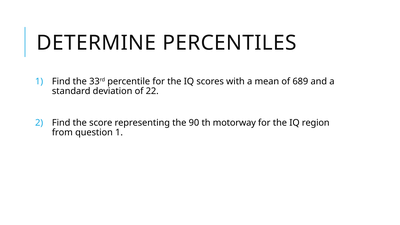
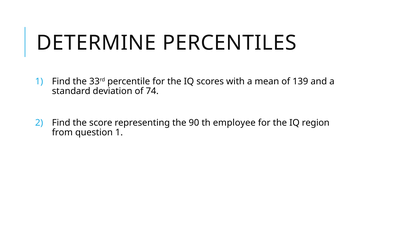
689: 689 -> 139
22: 22 -> 74
motorway: motorway -> employee
